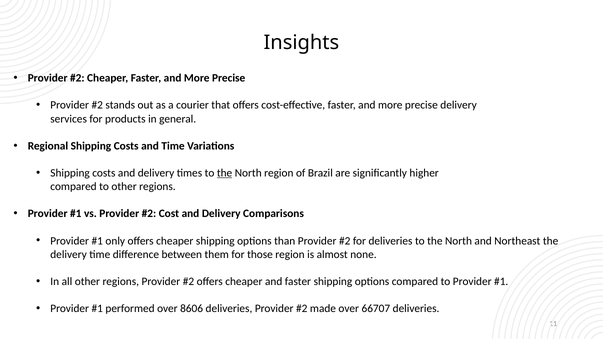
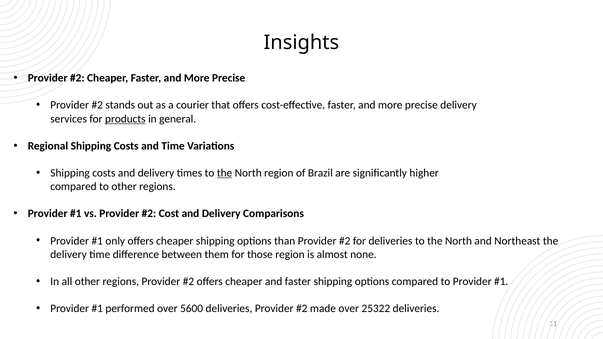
products underline: none -> present
8606: 8606 -> 5600
66707: 66707 -> 25322
